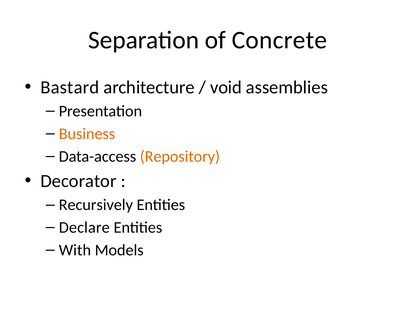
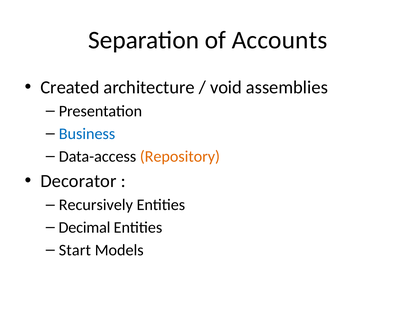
Concrete: Concrete -> Accounts
Bastard: Bastard -> Created
Business colour: orange -> blue
Declare: Declare -> Decimal
With: With -> Start
